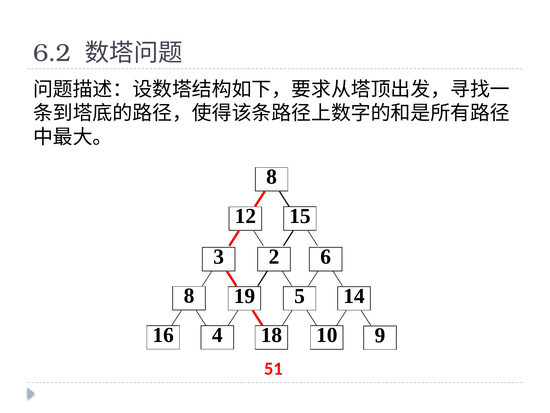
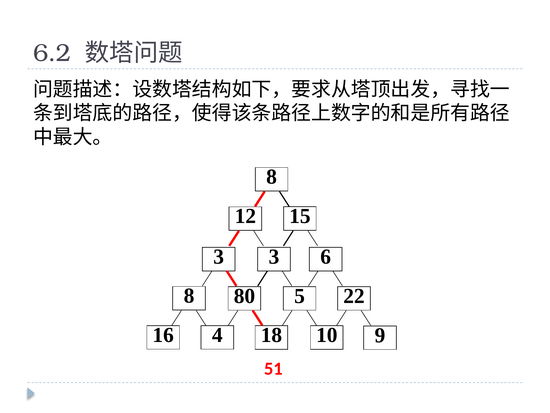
3 2: 2 -> 3
19: 19 -> 80
14: 14 -> 22
